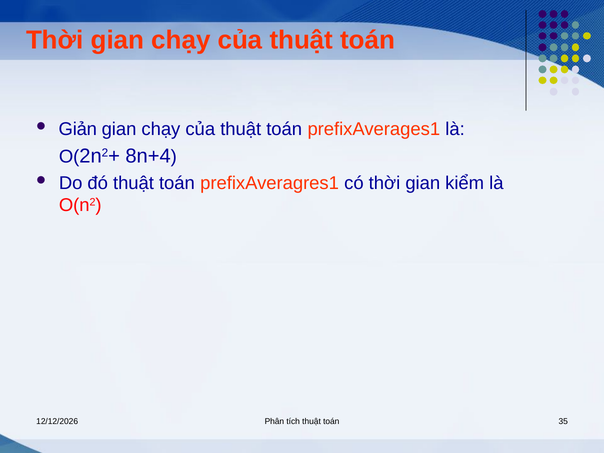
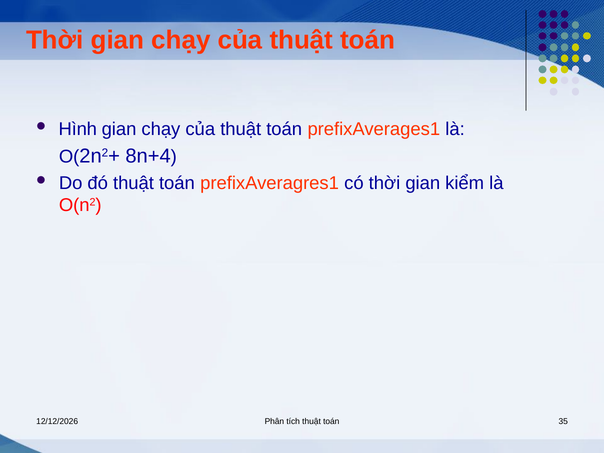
Giản: Giản -> Hình
